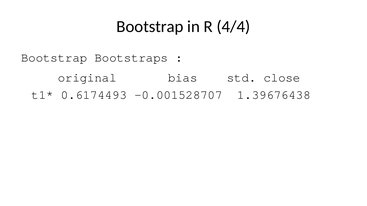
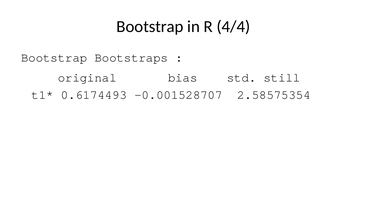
close: close -> still
1.39676438: 1.39676438 -> 2.58575354
